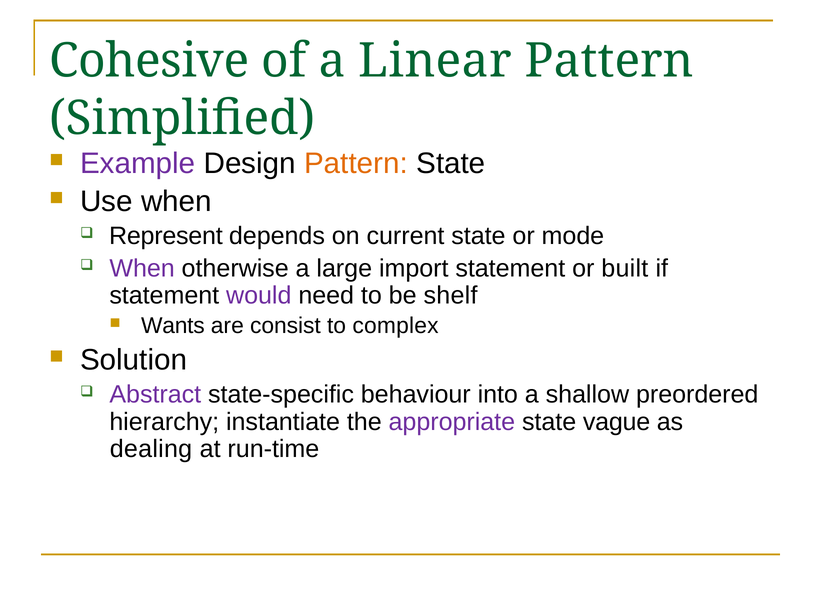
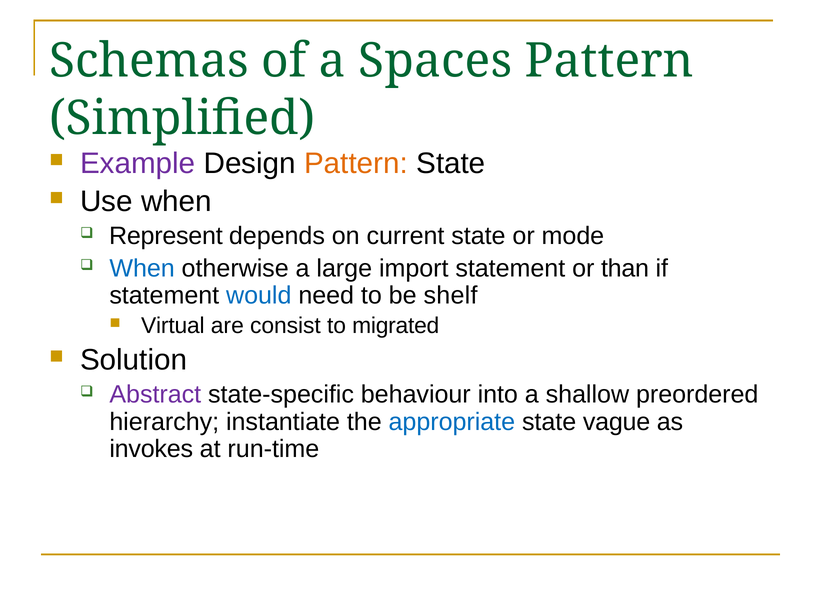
Cohesive: Cohesive -> Schemas
Linear: Linear -> Spaces
When at (142, 268) colour: purple -> blue
built: built -> than
would colour: purple -> blue
Wants: Wants -> Virtual
complex: complex -> migrated
appropriate colour: purple -> blue
dealing: dealing -> invokes
